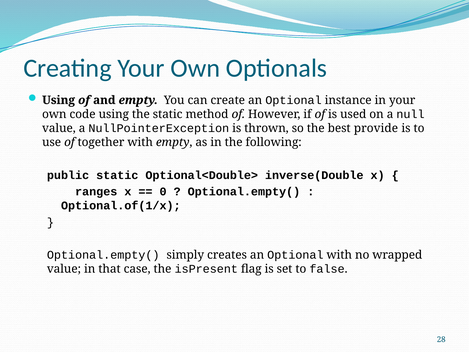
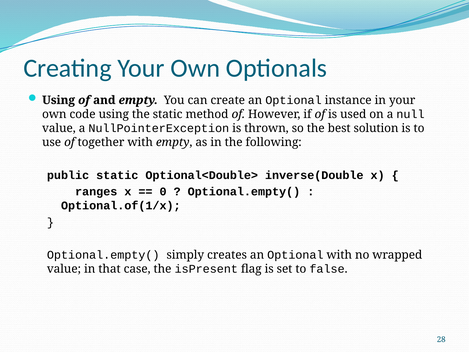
provide: provide -> solution
